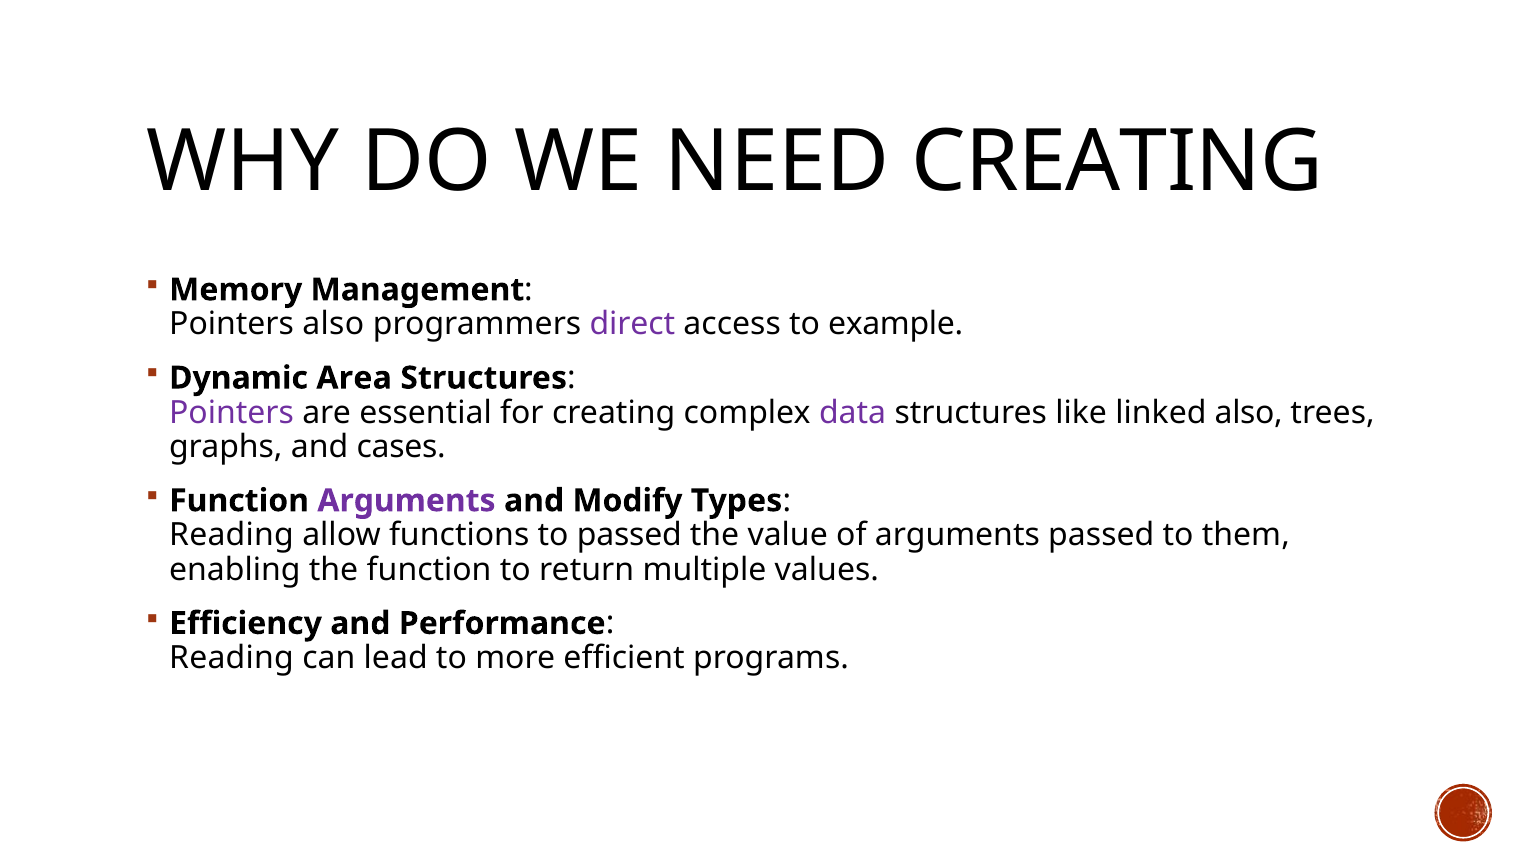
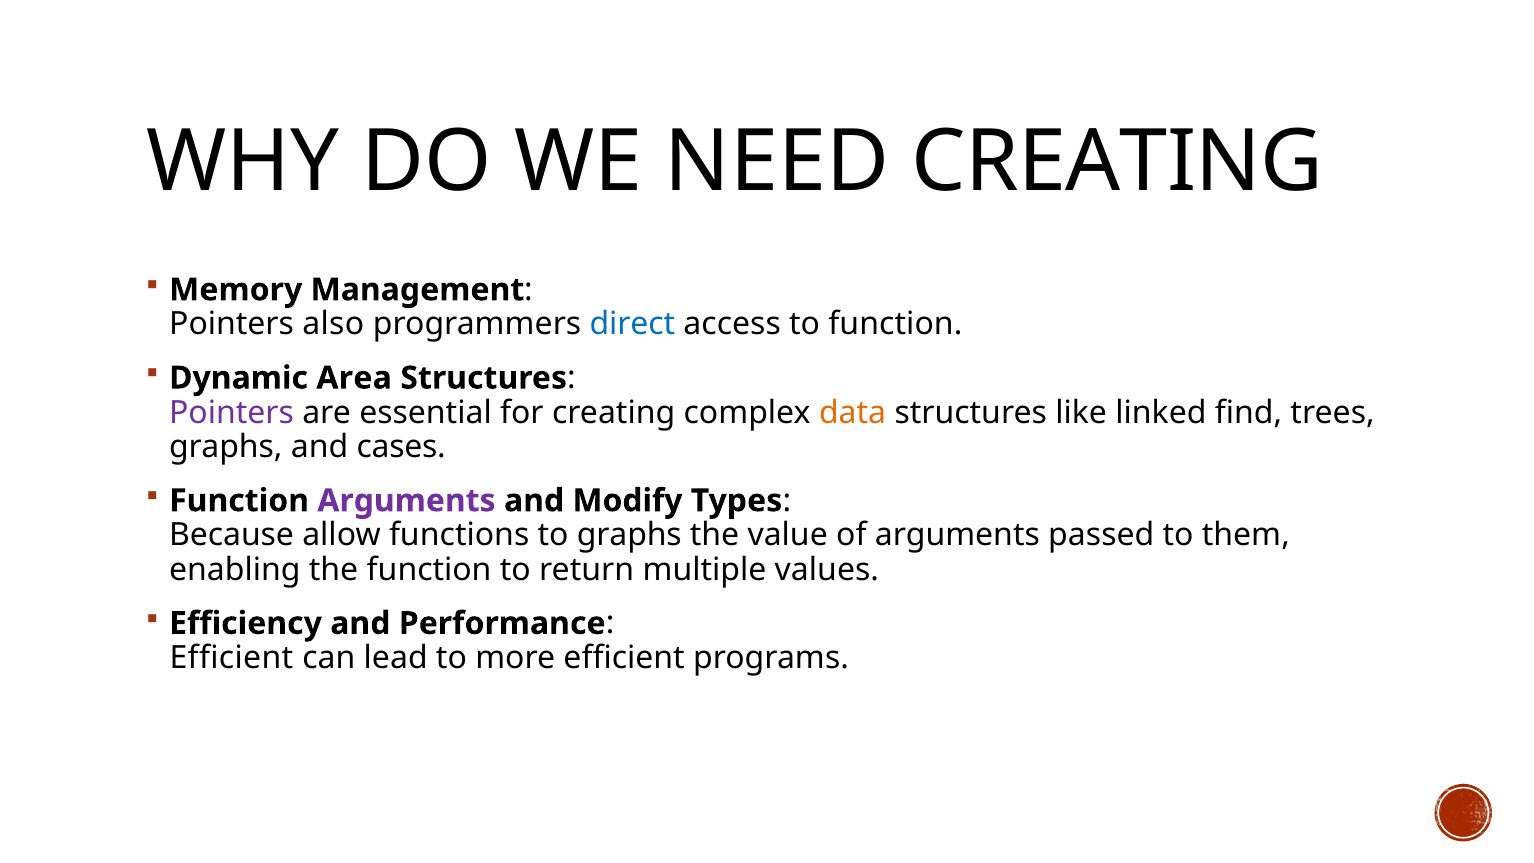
direct colour: purple -> blue
to example: example -> function
data colour: purple -> orange
linked also: also -> find
Reading at (231, 535): Reading -> Because
to passed: passed -> graphs
Reading at (231, 658): Reading -> Efficient
